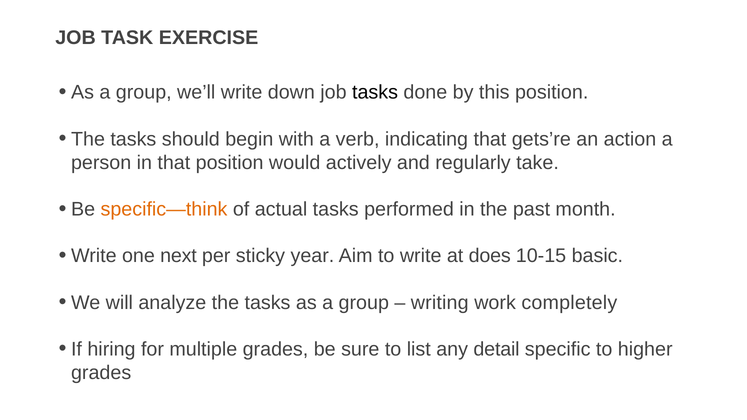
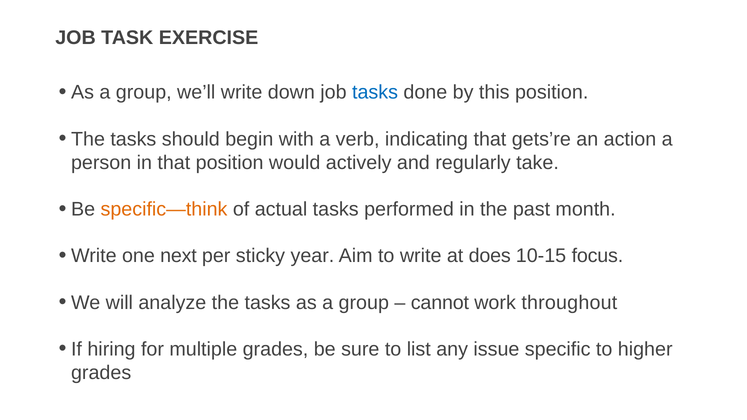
tasks at (375, 93) colour: black -> blue
basic: basic -> focus
writing: writing -> cannot
completely: completely -> throughout
detail: detail -> issue
